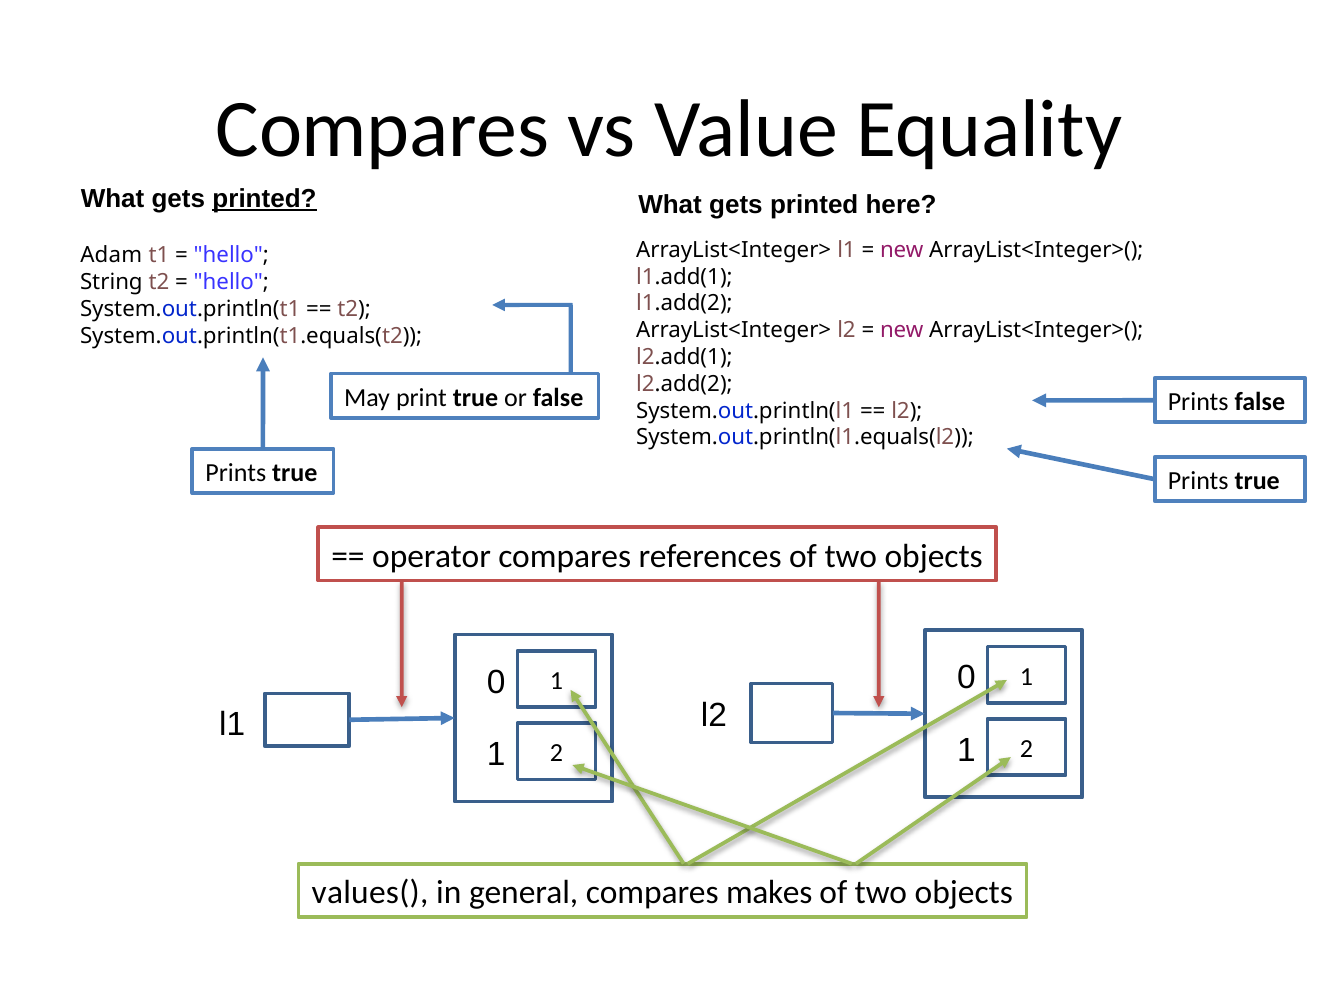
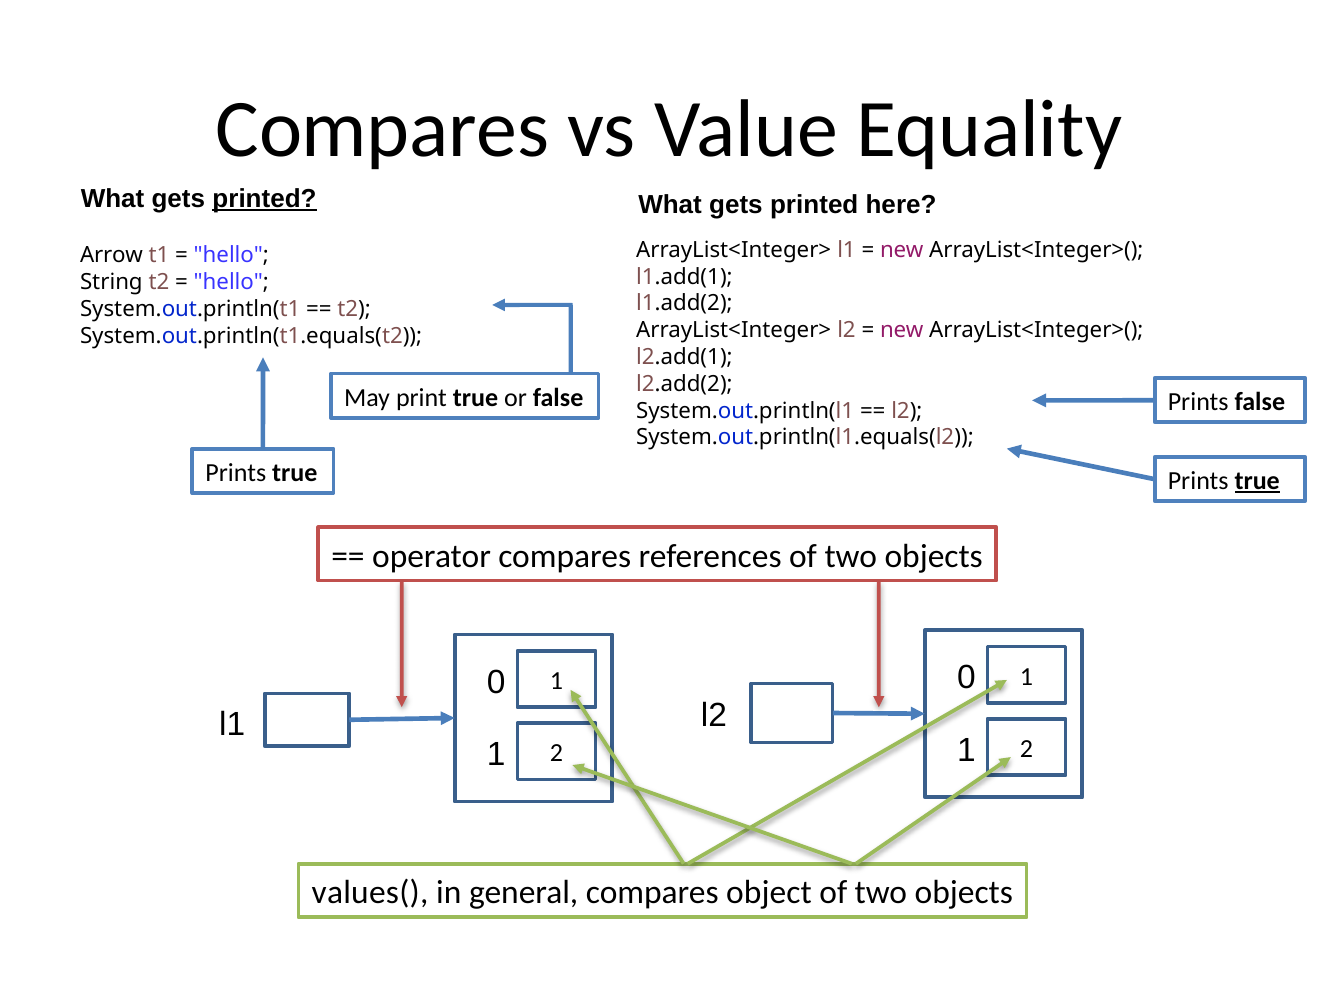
Adam: Adam -> Arrow
true at (1257, 481) underline: none -> present
makes: makes -> object
